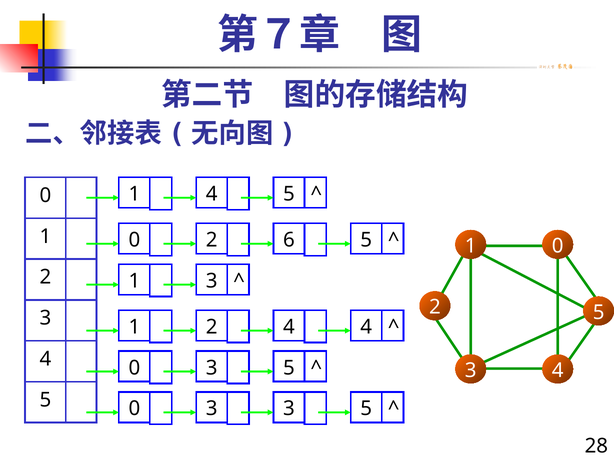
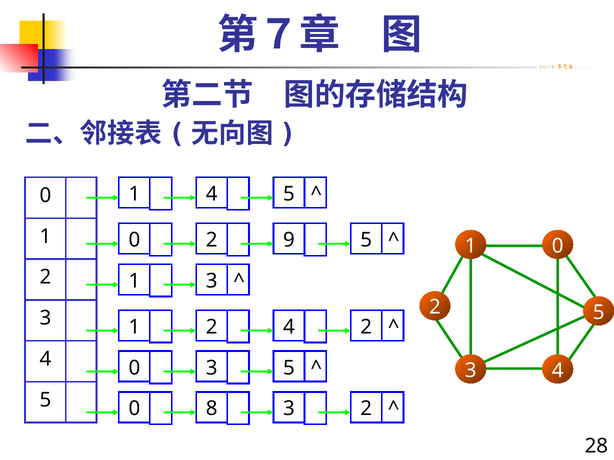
6: 6 -> 9
4 4: 4 -> 2
3 at (212, 409): 3 -> 8
5 at (366, 409): 5 -> 2
